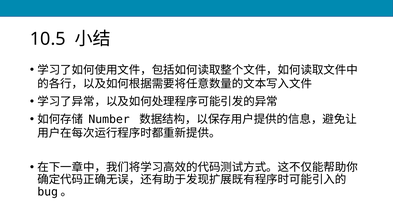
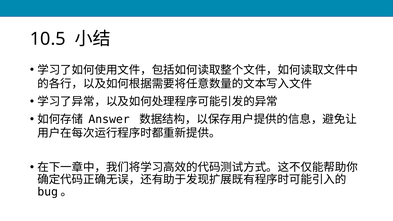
Number: Number -> Answer
